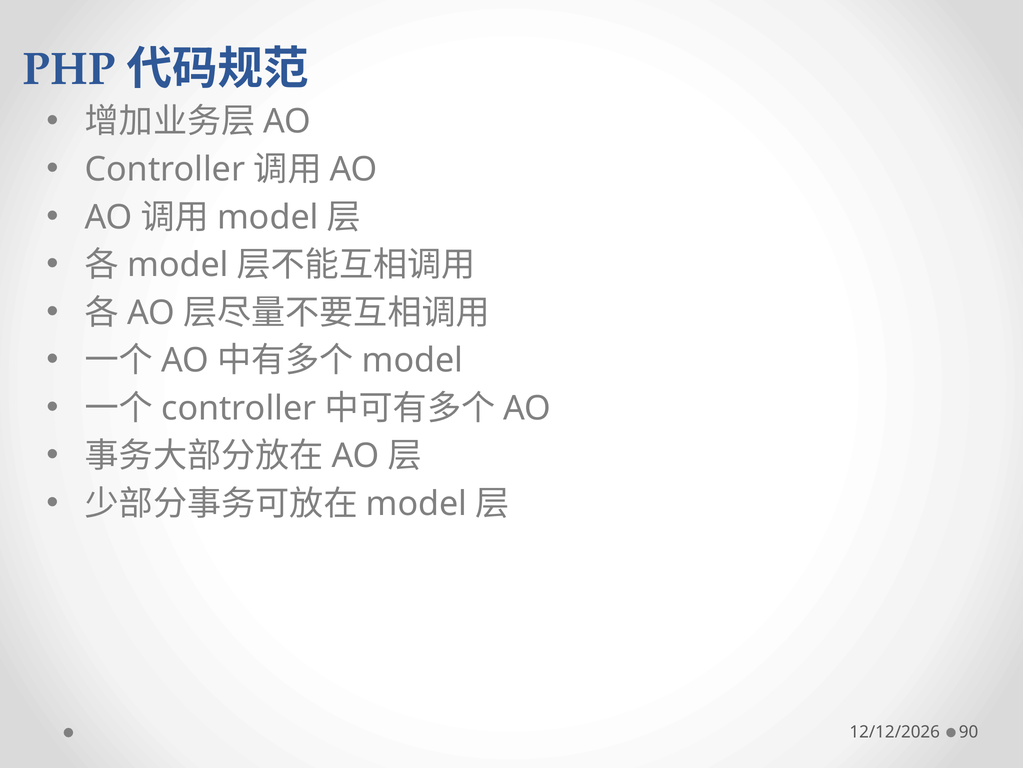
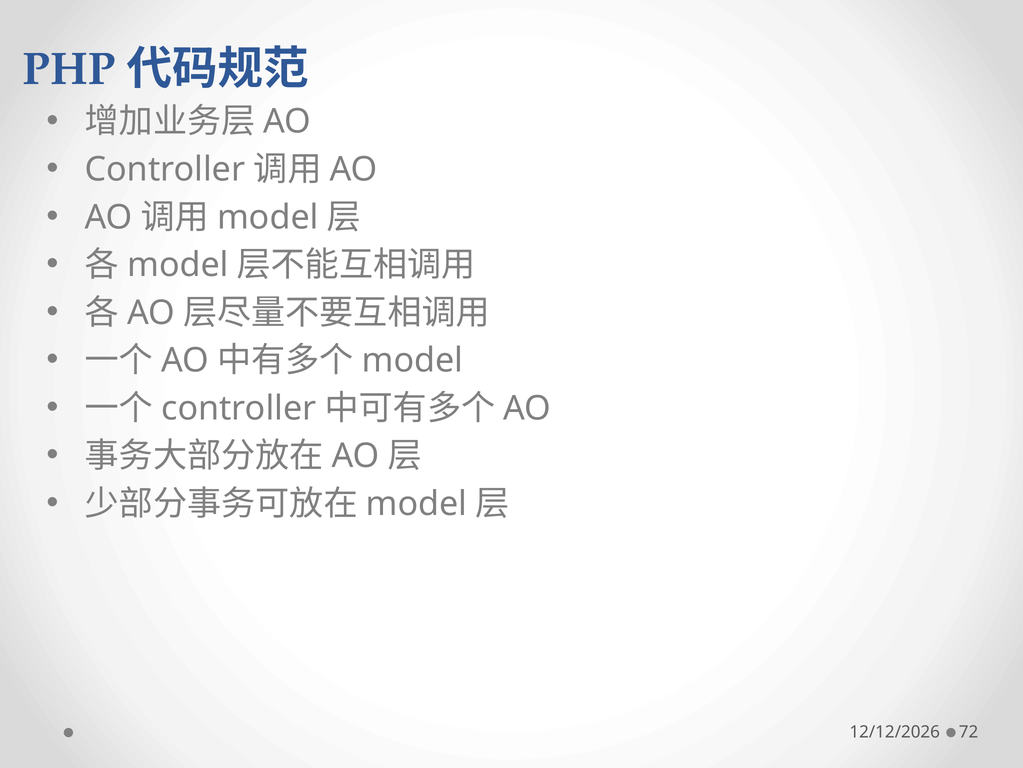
90: 90 -> 72
